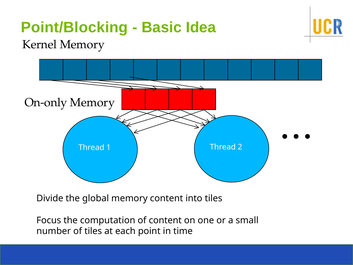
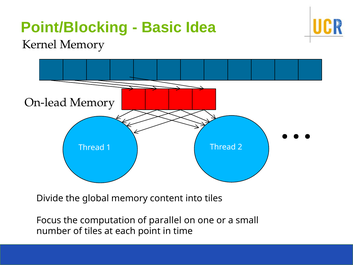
On-only: On-only -> On-lead
of content: content -> parallel
